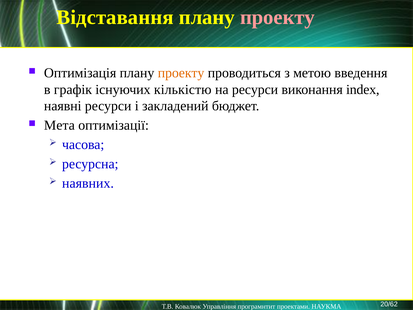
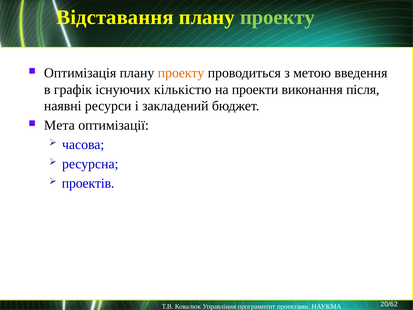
проекту at (277, 17) colour: pink -> light green
на ресурси: ресурси -> проекти
index: index -> після
наявних: наявних -> проектів
